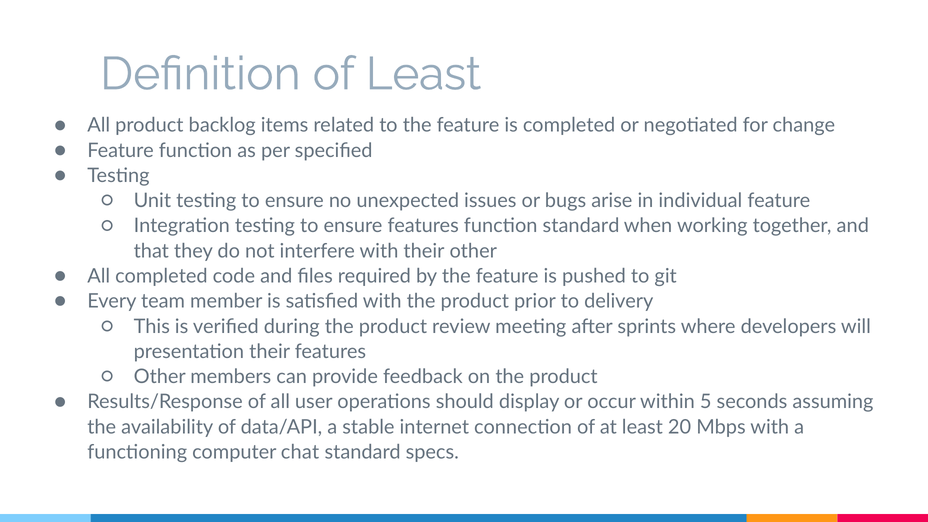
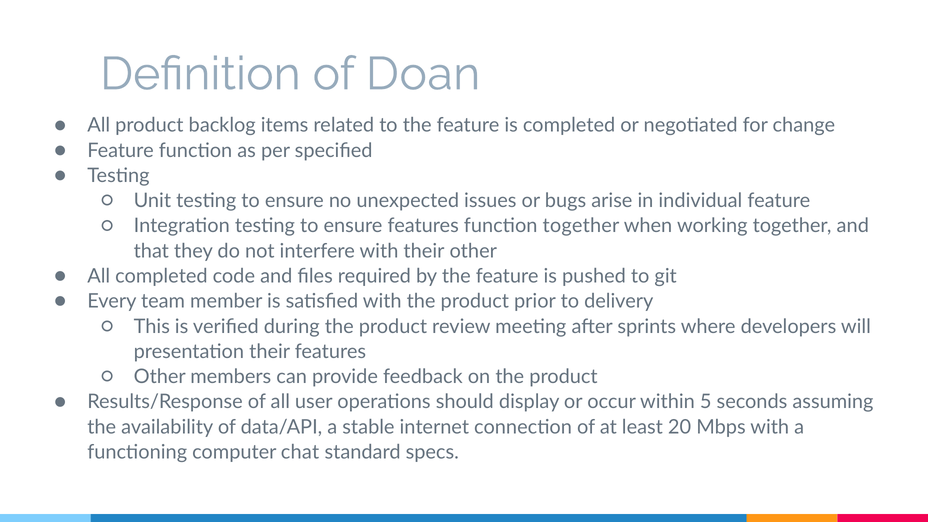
of Least: Least -> Doan
function standard: standard -> together
